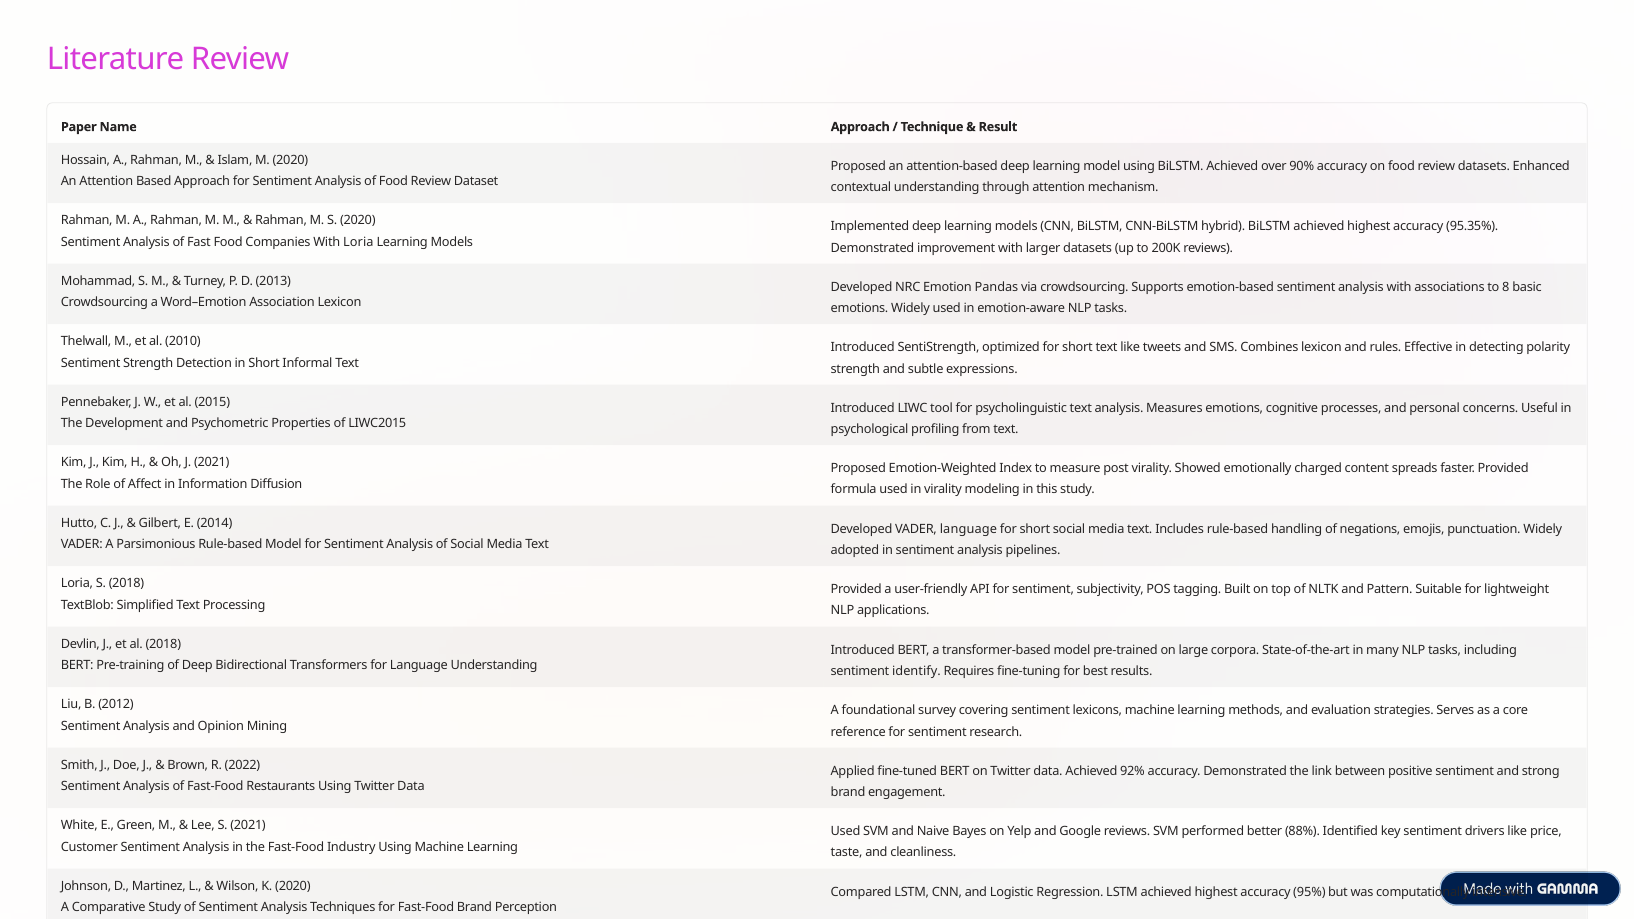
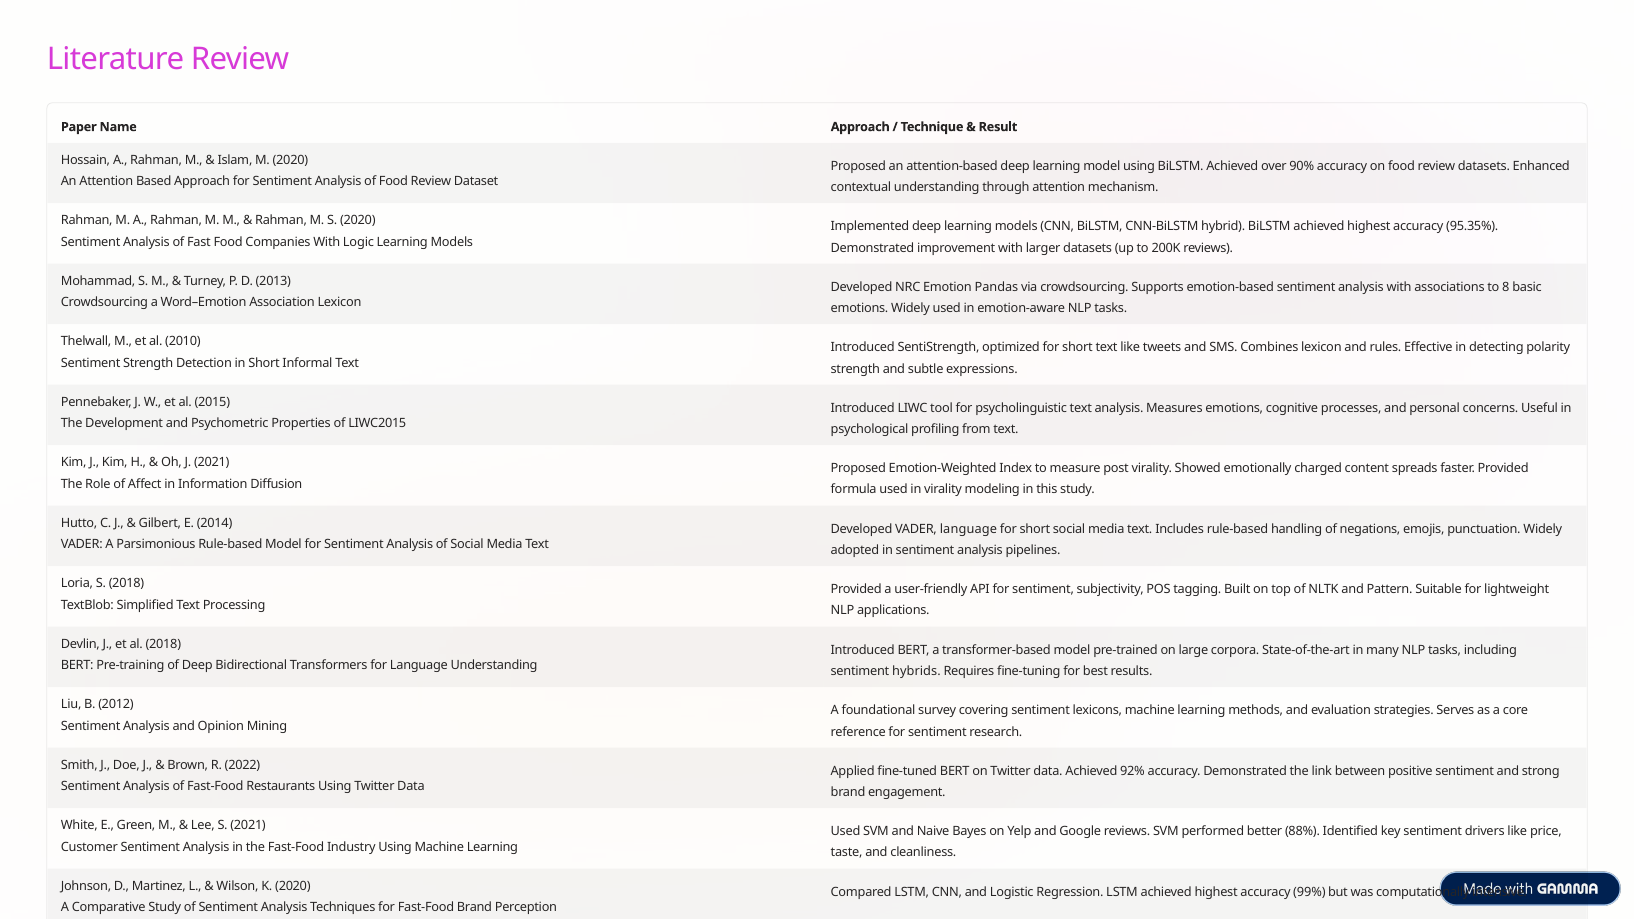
With Loria: Loria -> Logic
identify: identify -> hybrids
95%: 95% -> 99%
